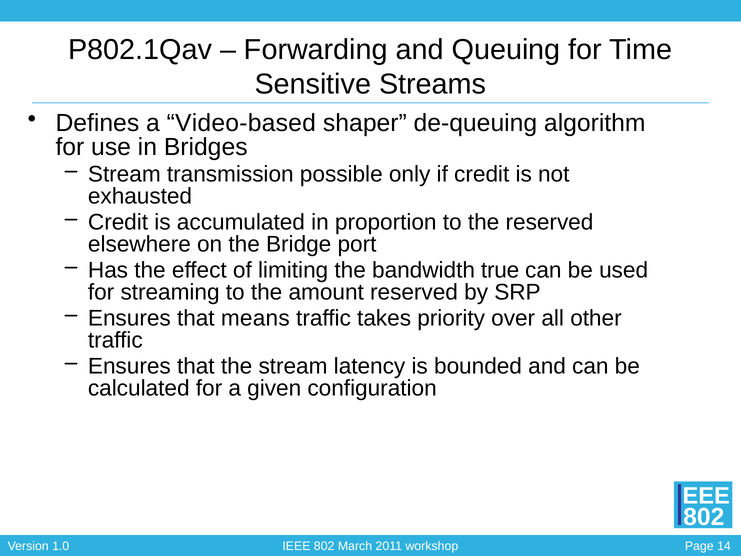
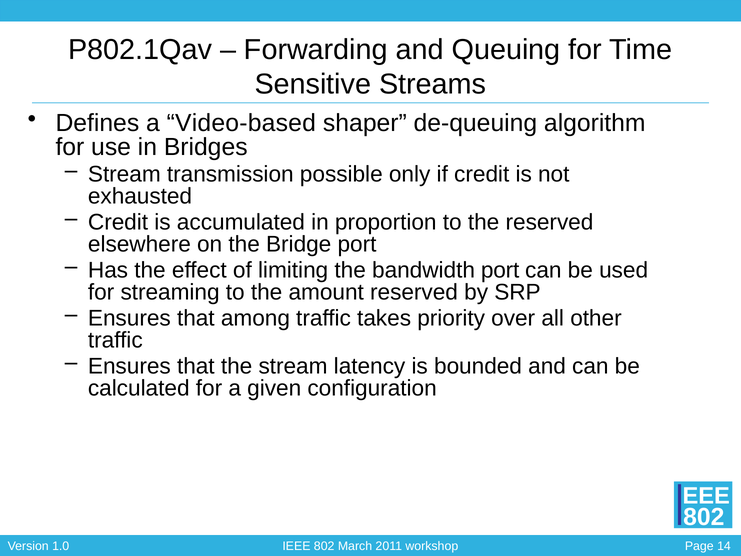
bandwidth true: true -> port
means: means -> among
